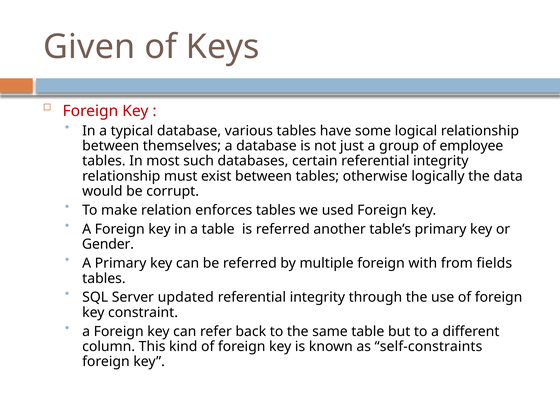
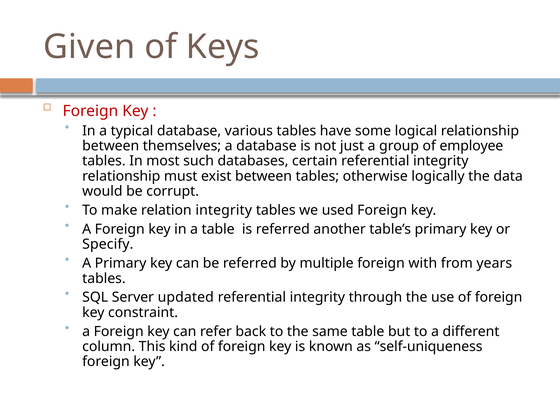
relation enforces: enforces -> integrity
Gender: Gender -> Specify
fields: fields -> years
self-constraints: self-constraints -> self-uniqueness
